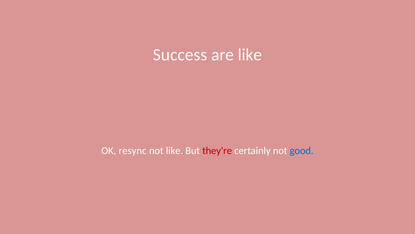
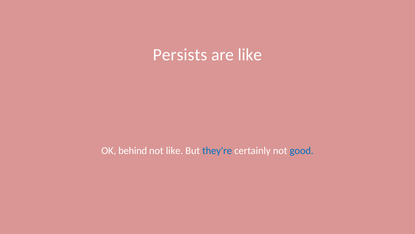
Success: Success -> Persists
resync: resync -> behind
they're colour: red -> blue
